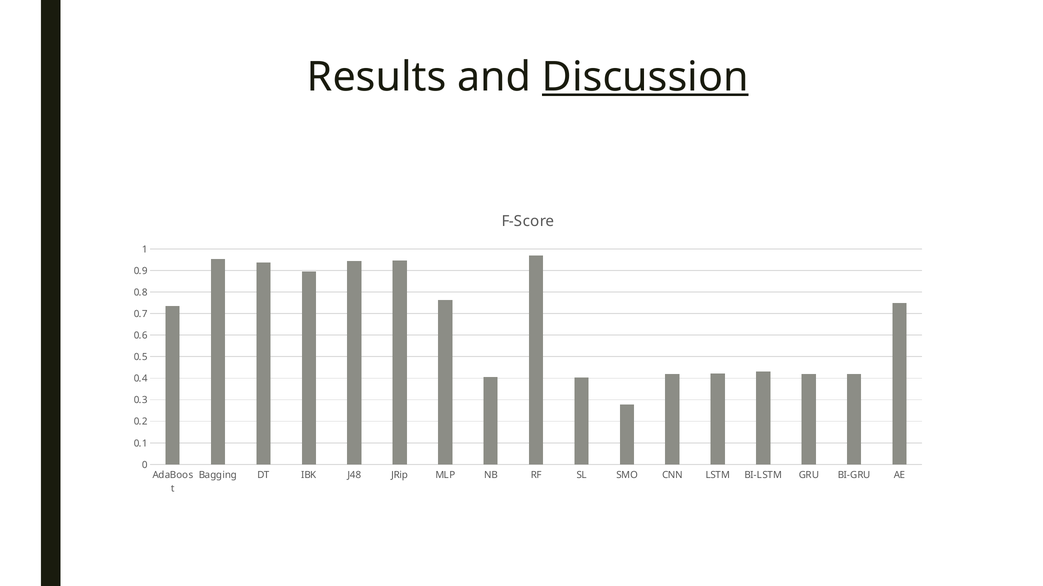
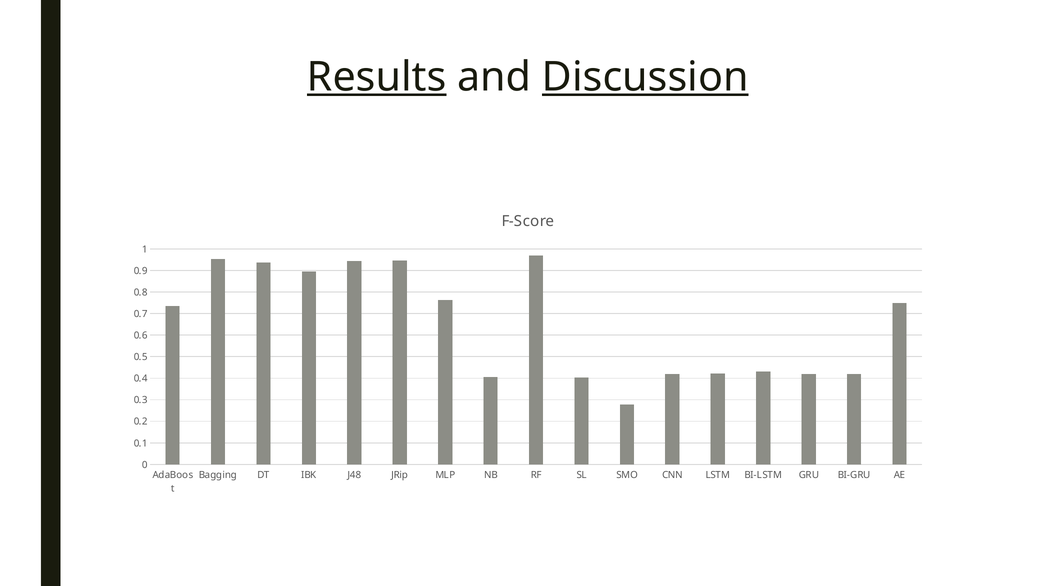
Results underline: none -> present
